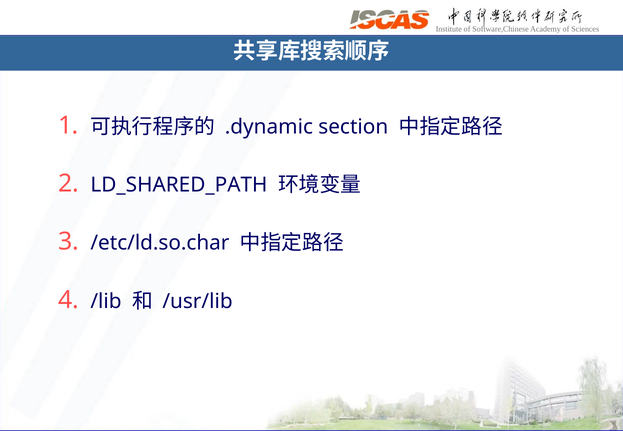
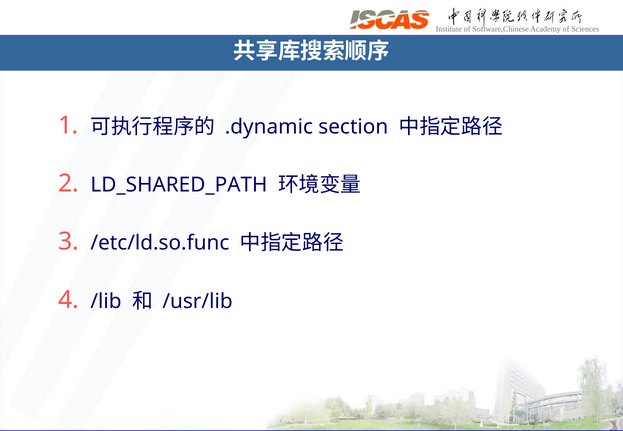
/etc/ld.so.char: /etc/ld.so.char -> /etc/ld.so.func
